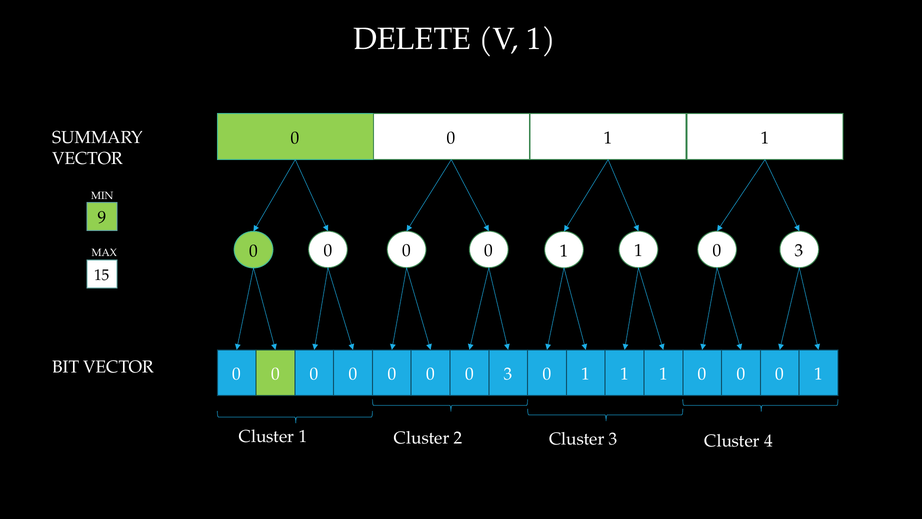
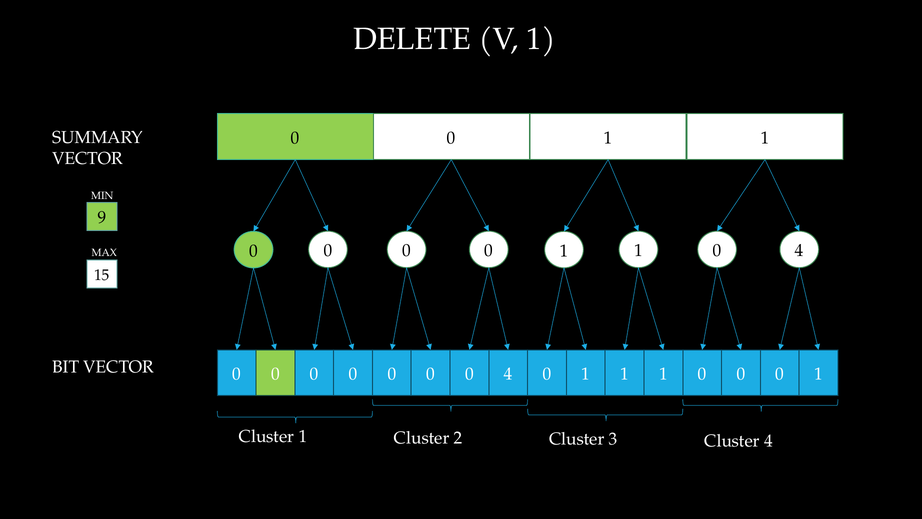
1 0 3: 3 -> 4
0 0 3: 3 -> 4
